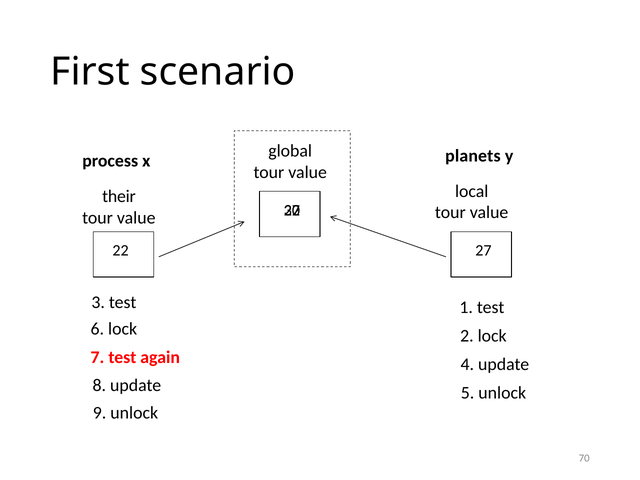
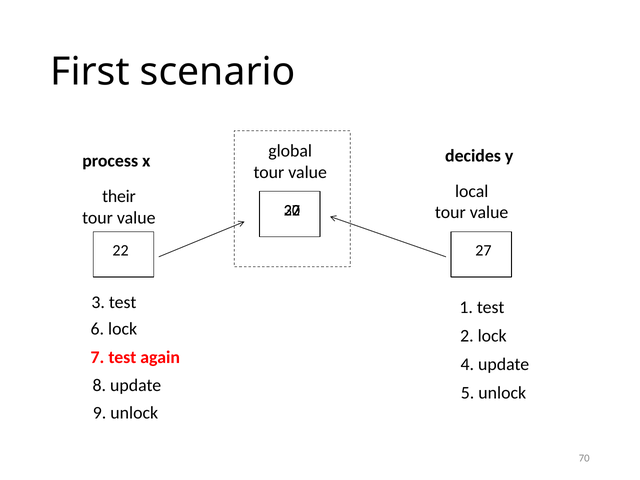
planets: planets -> decides
